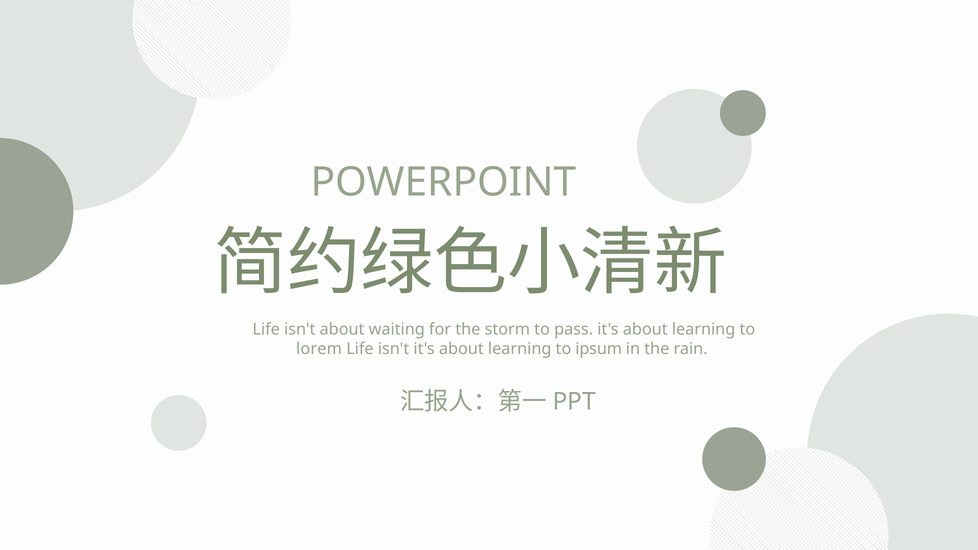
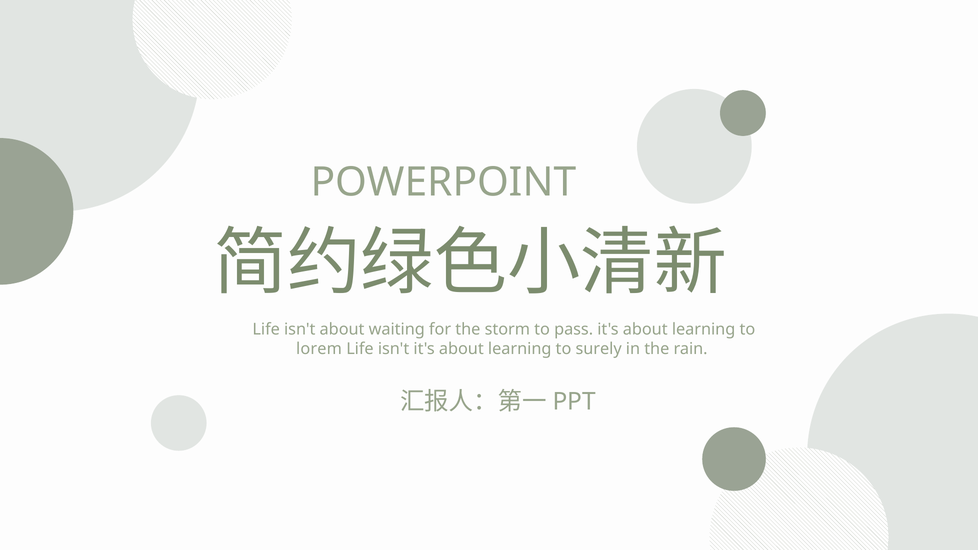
ipsum: ipsum -> surely
